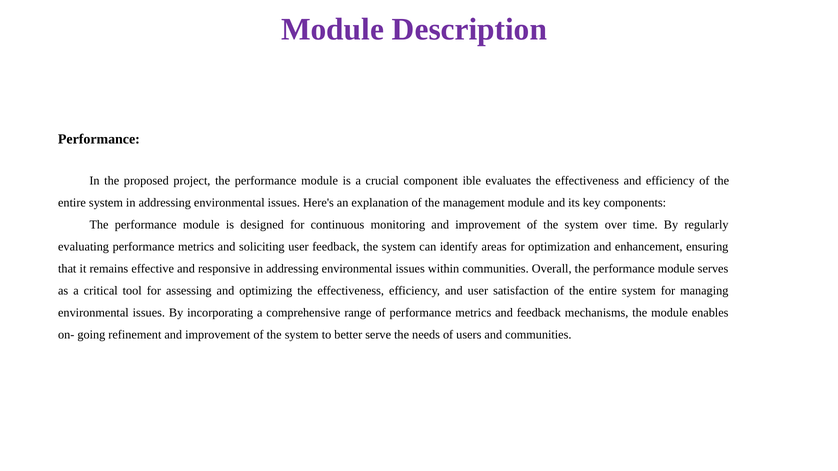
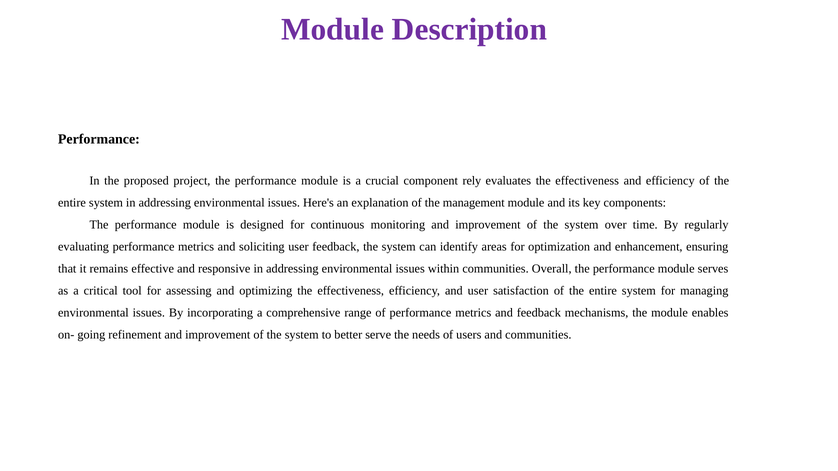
ible: ible -> rely
